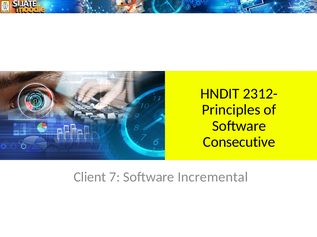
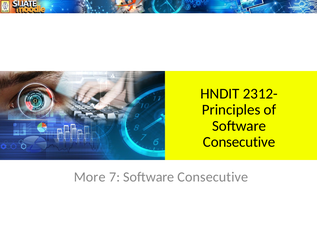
Client: Client -> More
7 Software Incremental: Incremental -> Consecutive
